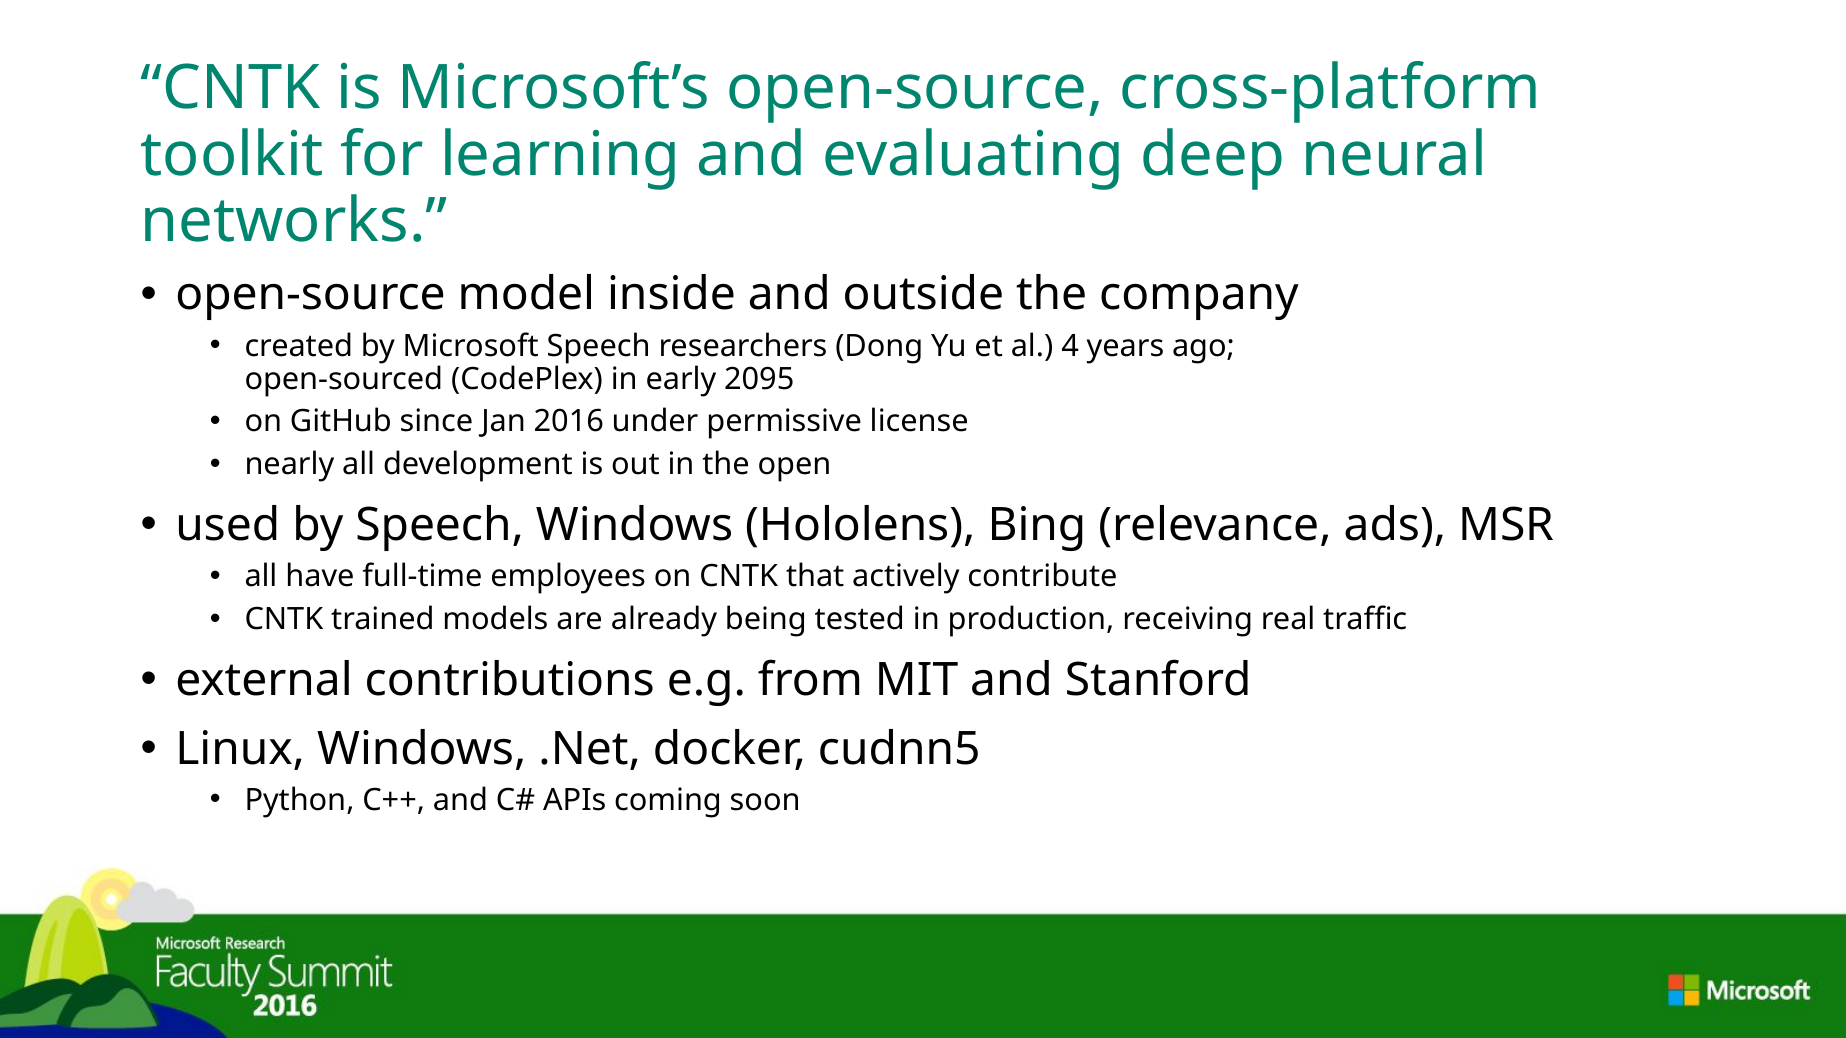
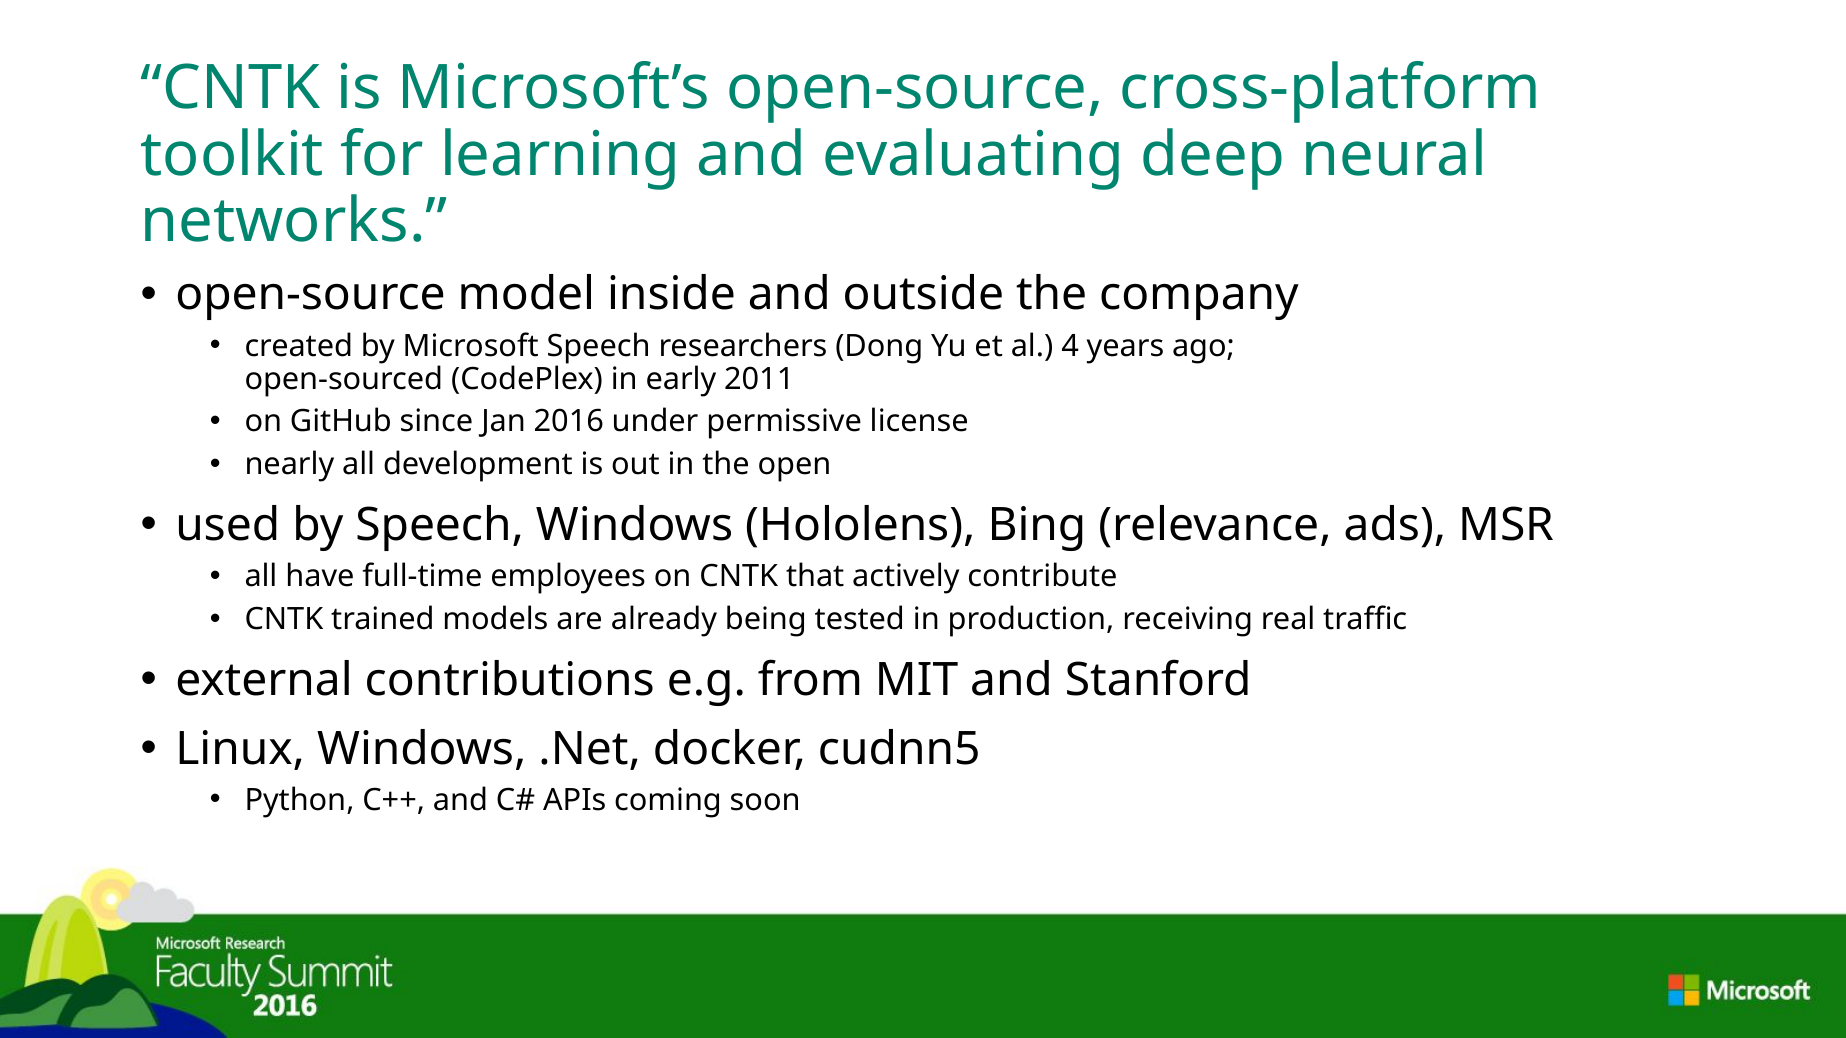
2095: 2095 -> 2011
